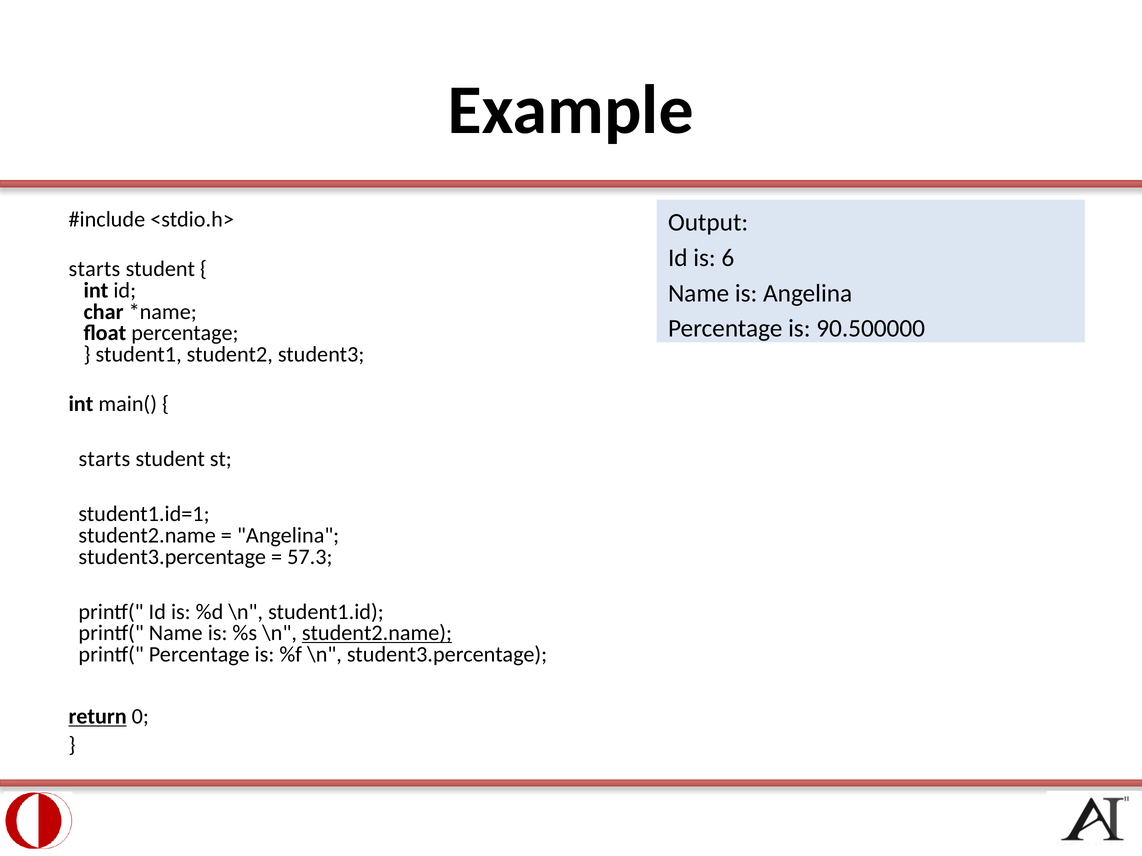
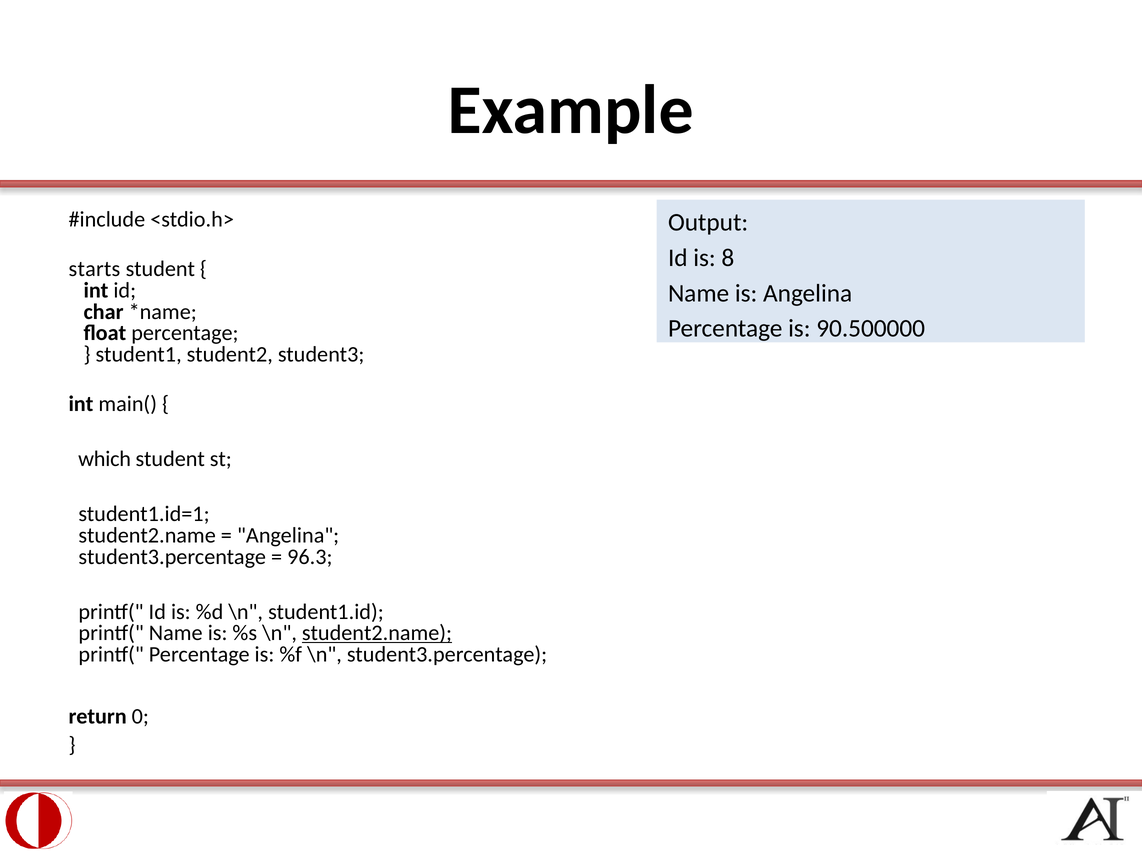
6: 6 -> 8
starts at (104, 459): starts -> which
57.3: 57.3 -> 96.3
return underline: present -> none
